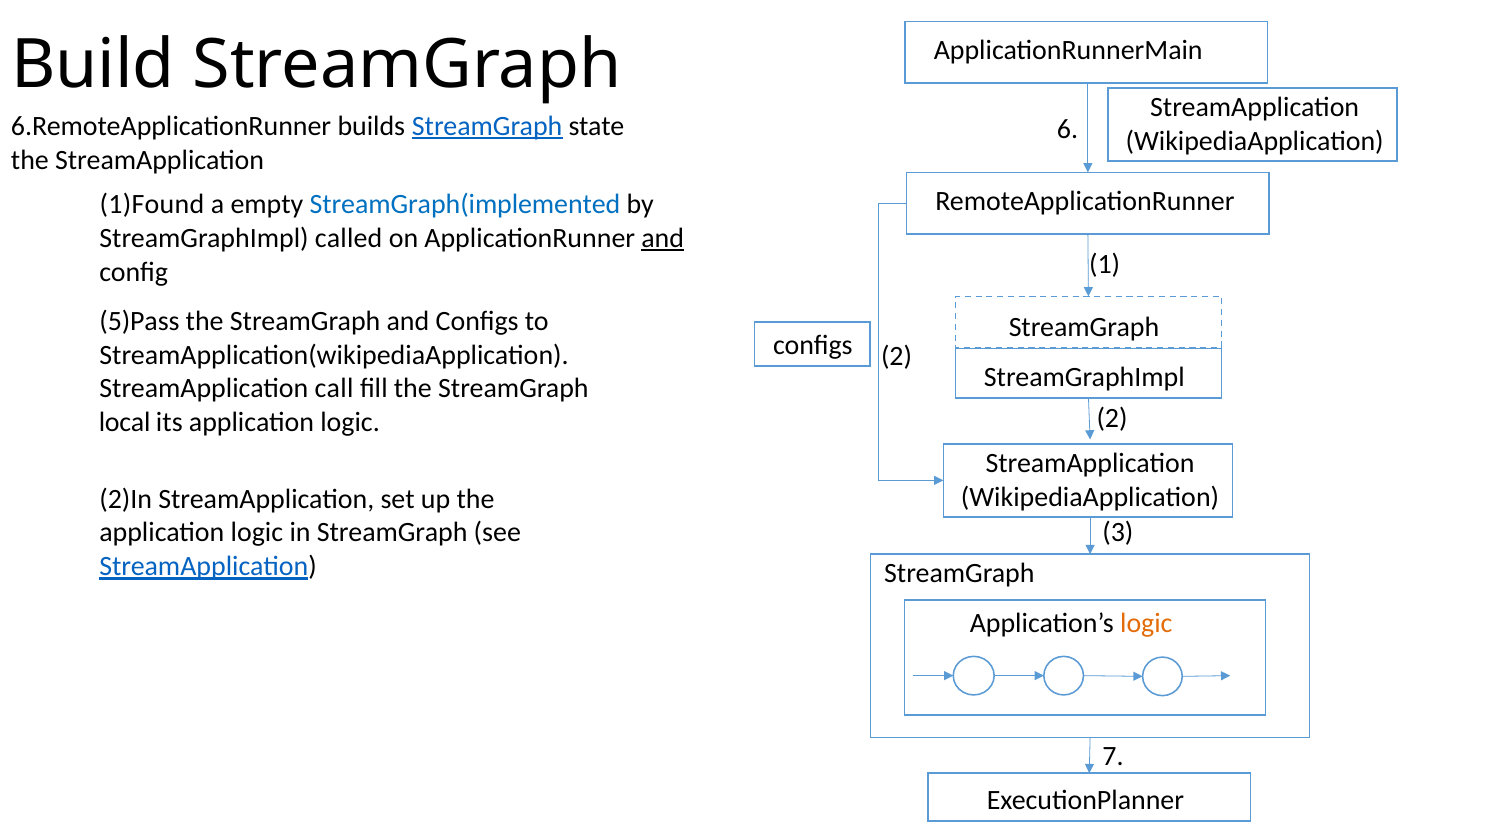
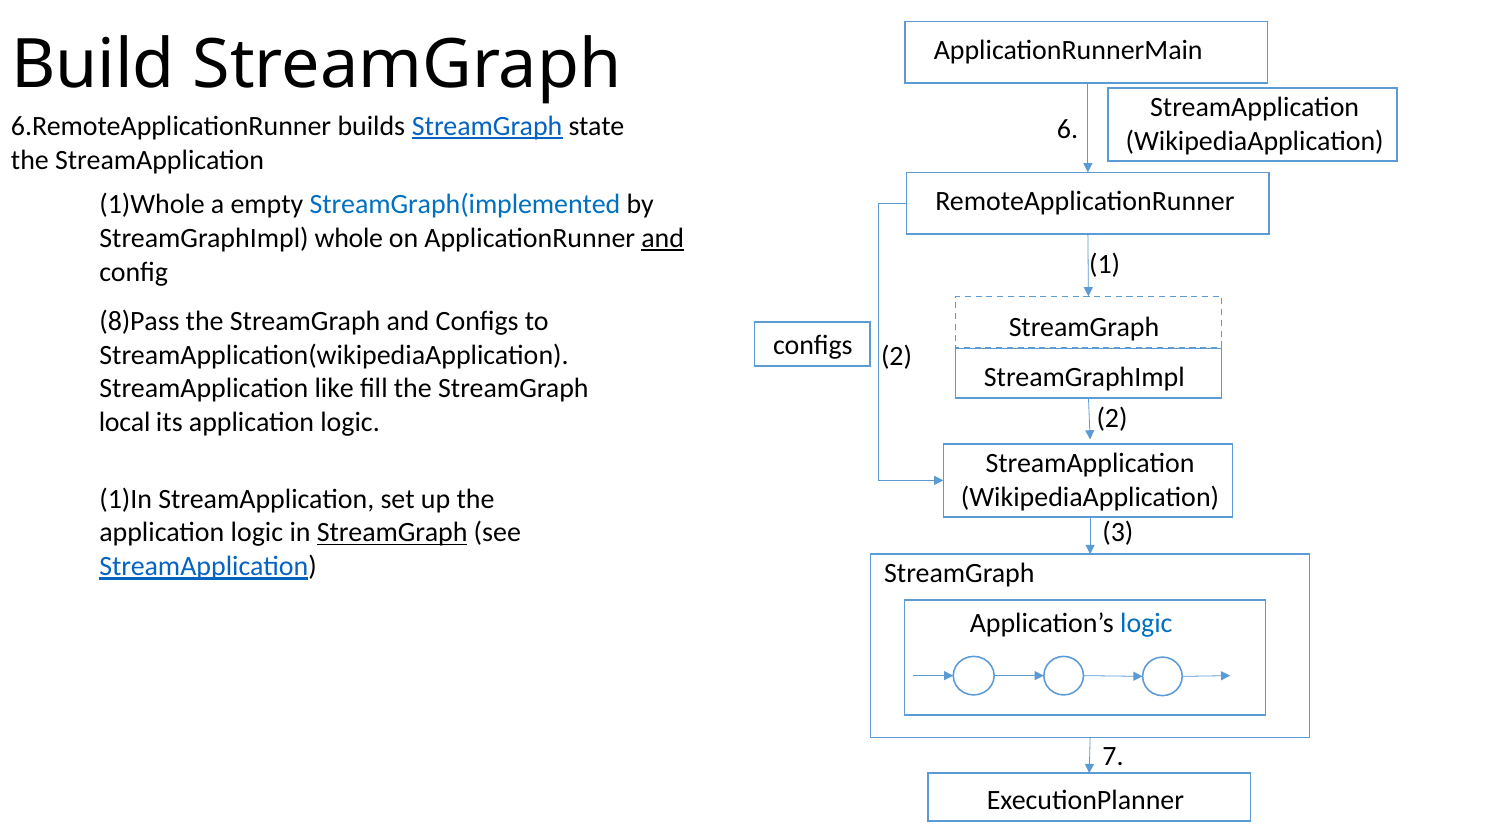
1)Found: 1)Found -> 1)Whole
called: called -> whole
5)Pass: 5)Pass -> 8)Pass
call: call -> like
2)In: 2)In -> 1)In
StreamGraph at (392, 533) underline: none -> present
logic at (1146, 623) colour: orange -> blue
